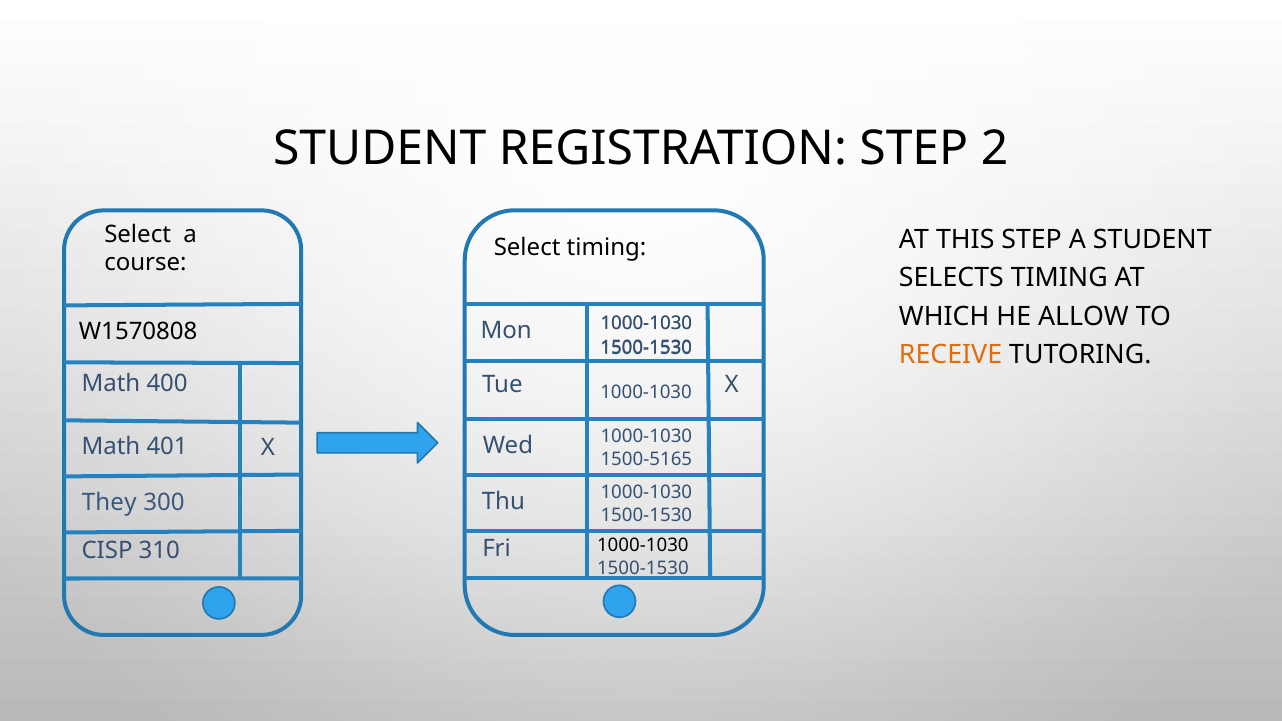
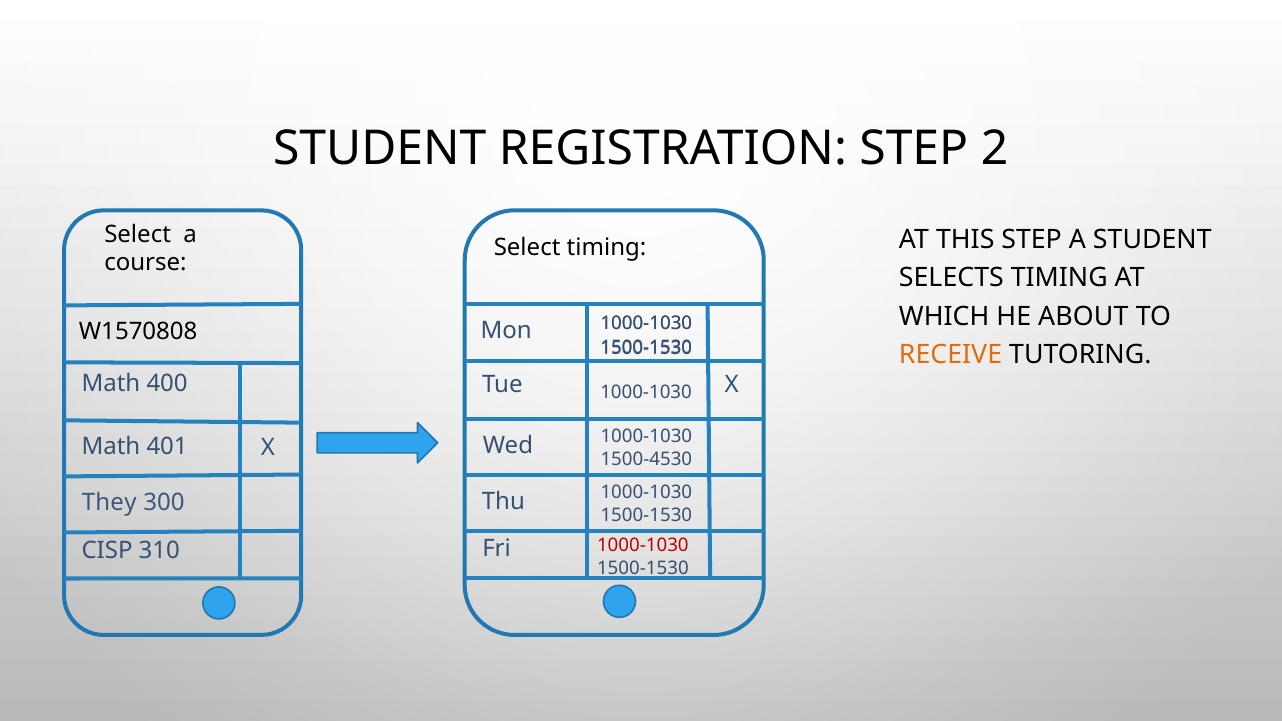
ALLOW: ALLOW -> ABOUT
1500-5165: 1500-5165 -> 1500-4530
1000-1030 at (643, 545) colour: black -> red
